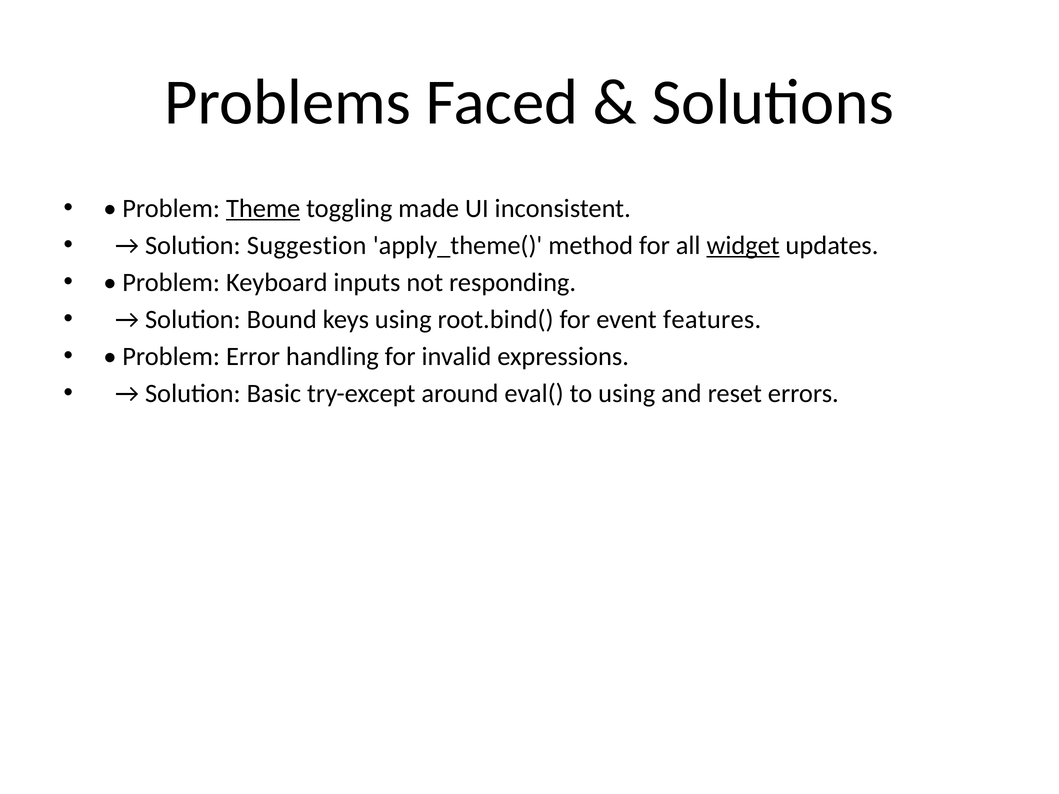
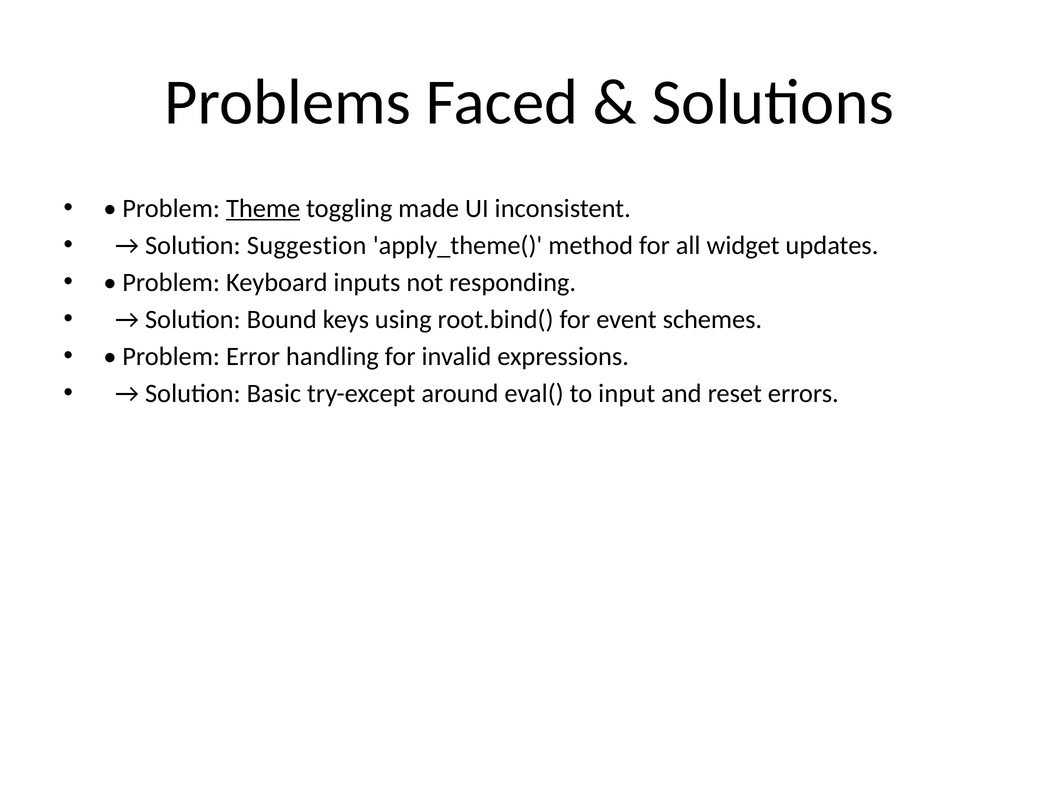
widget underline: present -> none
features: features -> schemes
to using: using -> input
